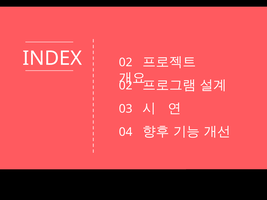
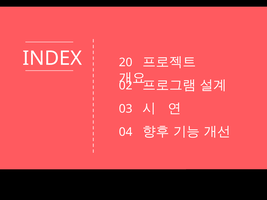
INDEX 02: 02 -> 20
